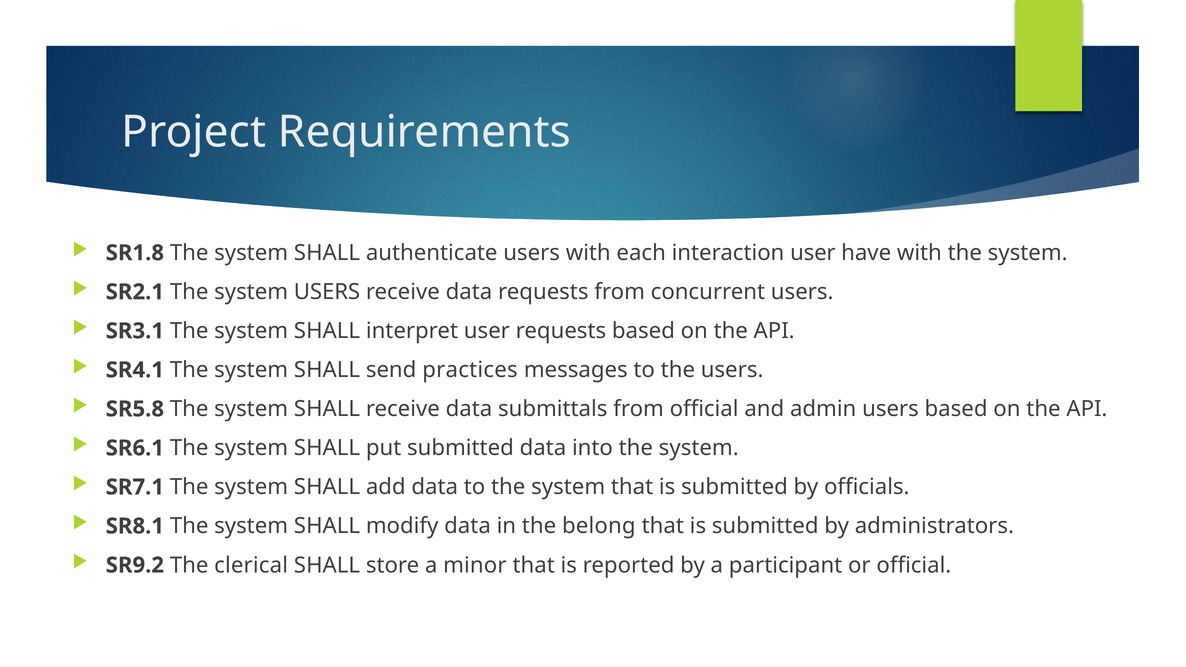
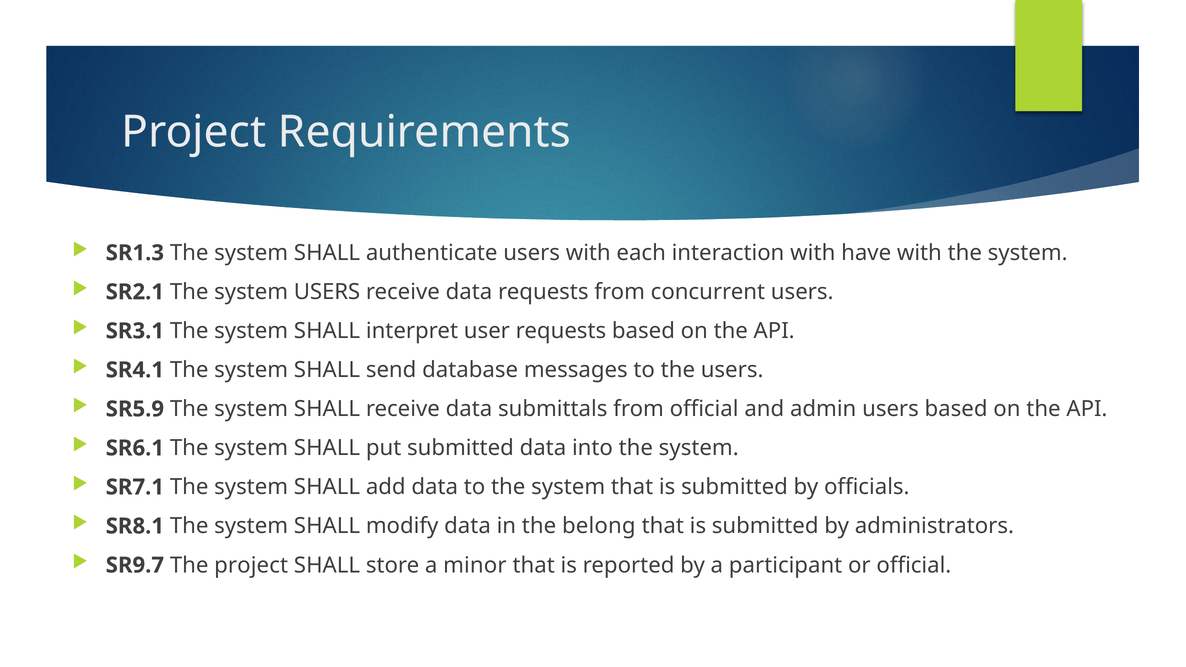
SR1.8: SR1.8 -> SR1.3
interaction user: user -> with
practices: practices -> database
SR5.8: SR5.8 -> SR5.9
SR9.2: SR9.2 -> SR9.7
The clerical: clerical -> project
